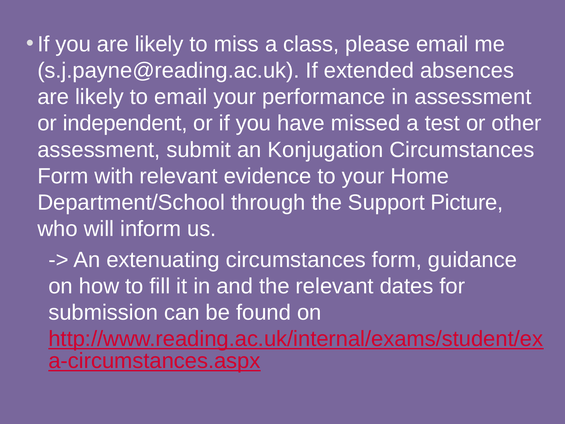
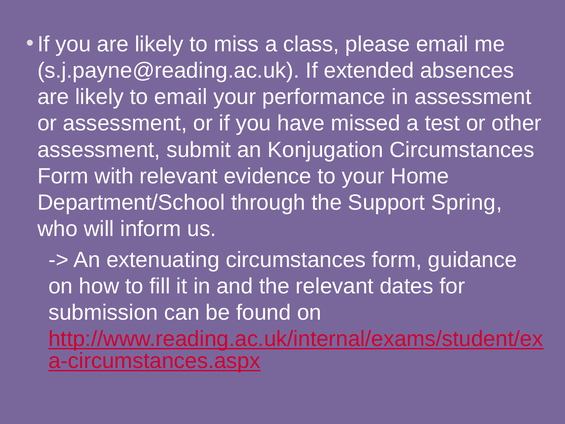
or independent: independent -> assessment
Picture: Picture -> Spring
